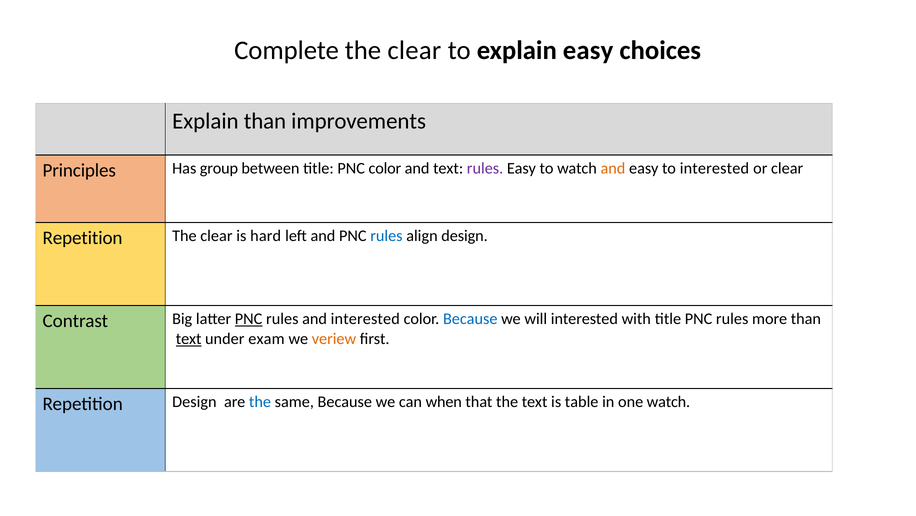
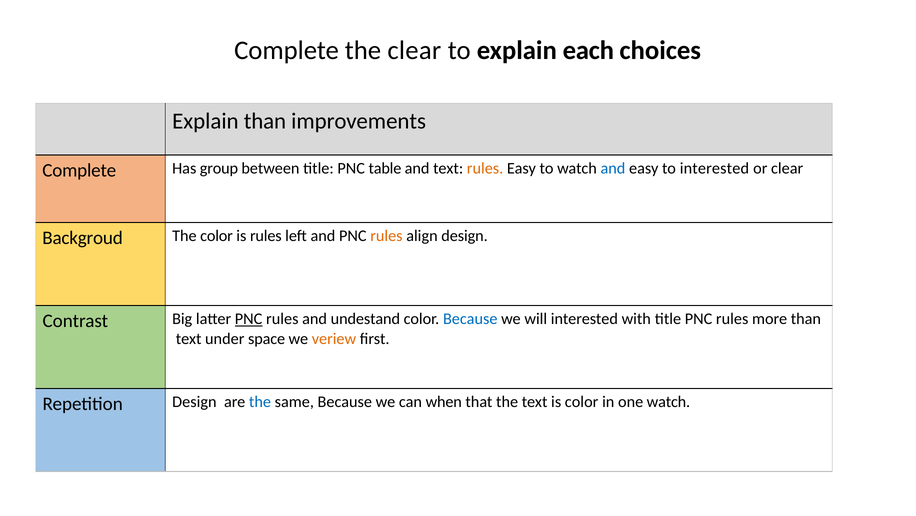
explain easy: easy -> each
Principles at (79, 170): Principles -> Complete
PNC color: color -> table
rules at (485, 168) colour: purple -> orange
and at (613, 168) colour: orange -> blue
Repetition at (83, 237): Repetition -> Backgroud
clear at (216, 236): clear -> color
is hard: hard -> rules
rules at (386, 236) colour: blue -> orange
and interested: interested -> undestand
text at (189, 338) underline: present -> none
exam: exam -> space
is table: table -> color
